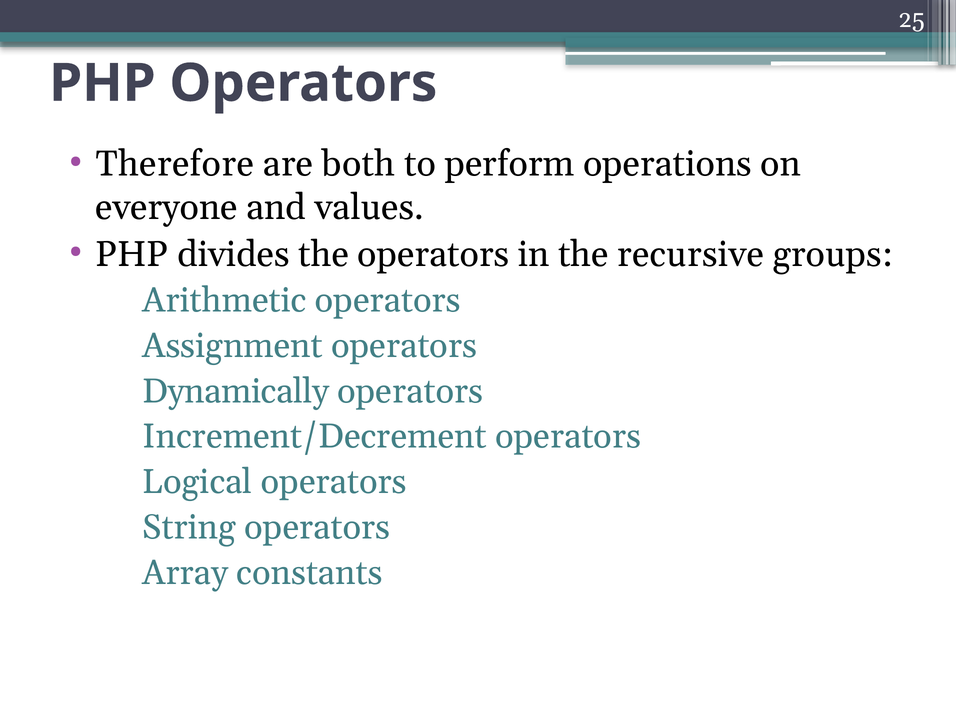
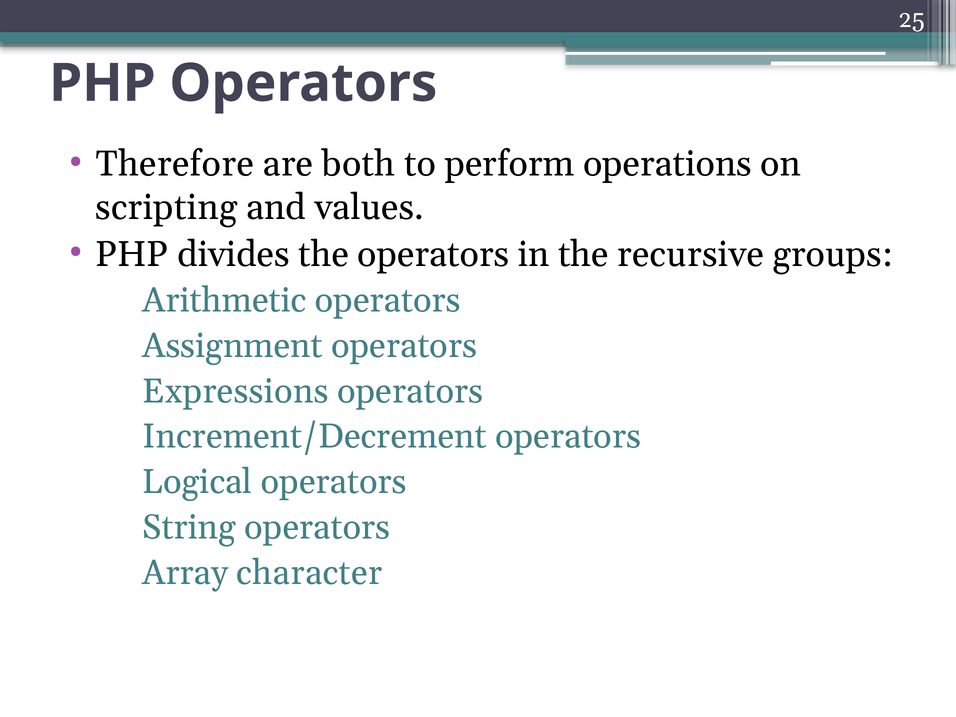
everyone: everyone -> scripting
Dynamically: Dynamically -> Expressions
constants: constants -> character
